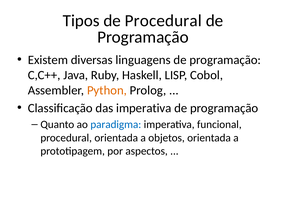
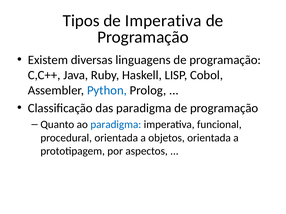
de Procedural: Procedural -> Imperativa
Python colour: orange -> blue
das imperativa: imperativa -> paradigma
